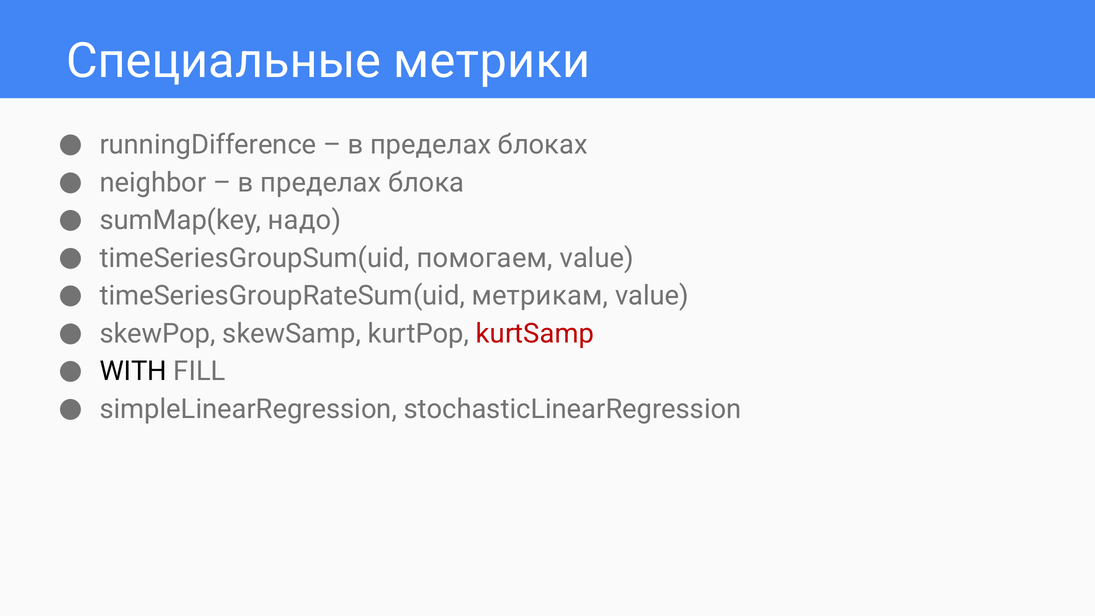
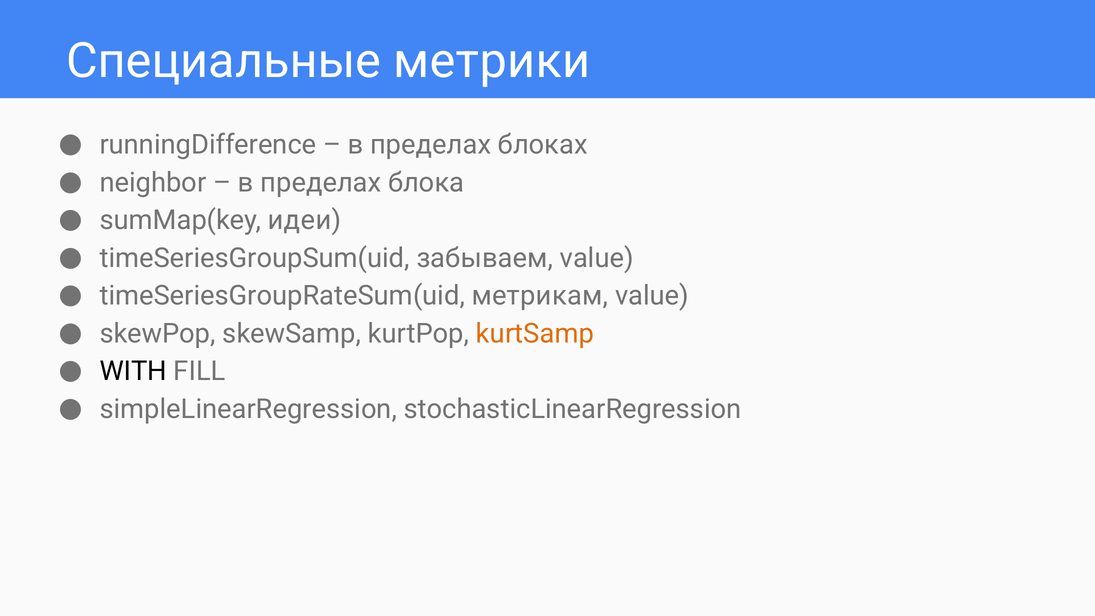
надо: надо -> идеи
помогаем: помогаем -> забываем
kurtSamp colour: red -> orange
